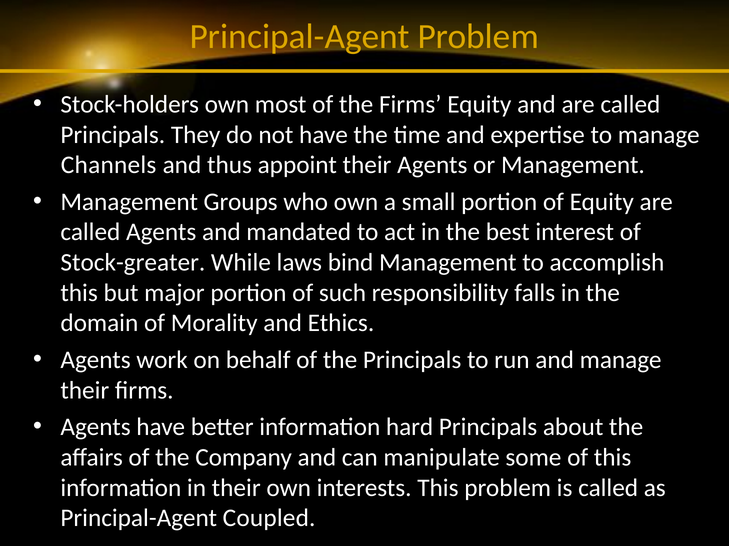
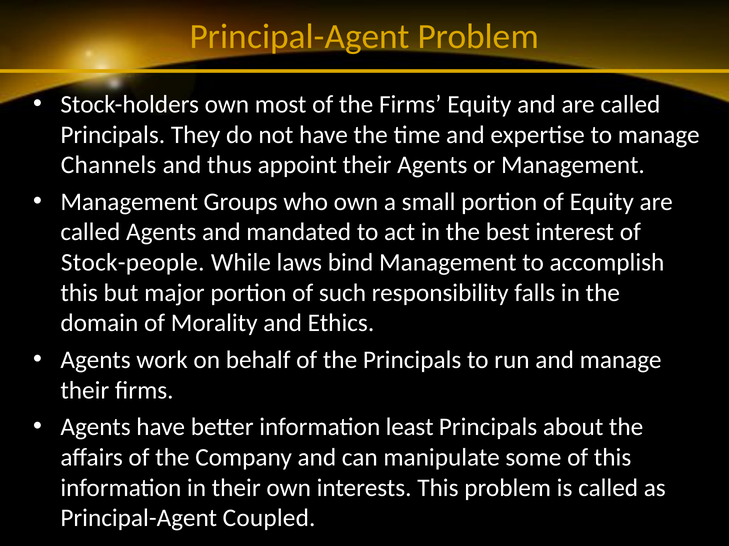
Stock-greater: Stock-greater -> Stock-people
hard: hard -> least
